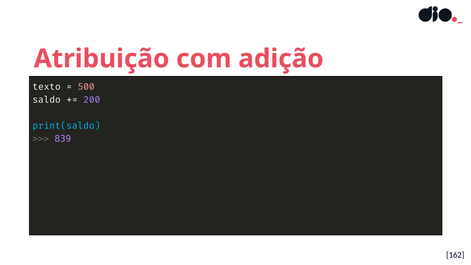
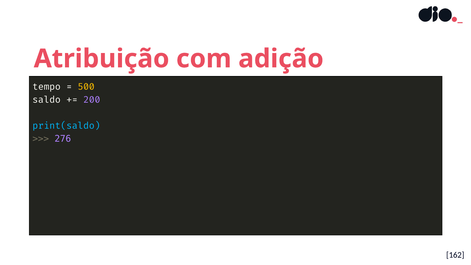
texto: texto -> tempo
500 colour: pink -> yellow
839: 839 -> 276
